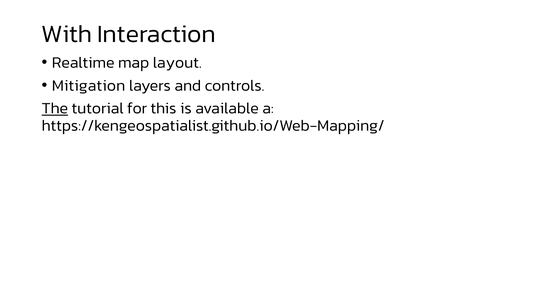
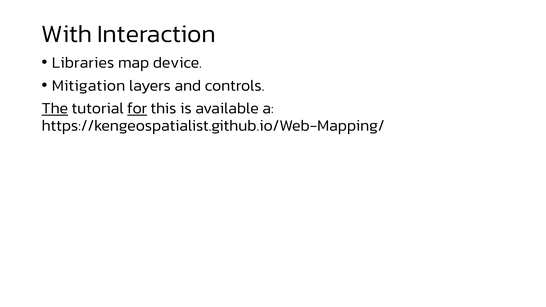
Realtime: Realtime -> Libraries
layout: layout -> device
for underline: none -> present
